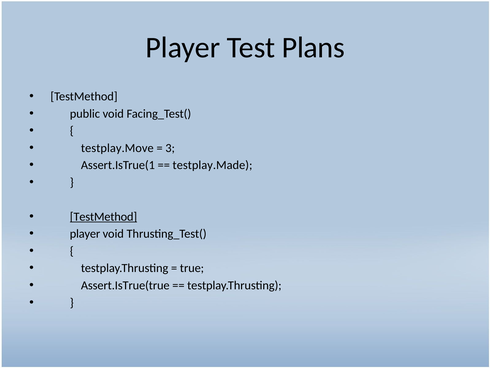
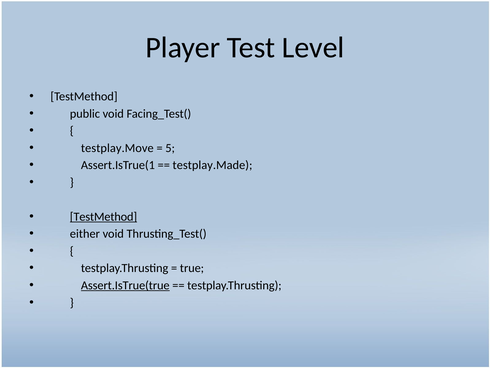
Plans: Plans -> Level
3: 3 -> 5
player at (85, 234): player -> either
Assert.IsTrue(true underline: none -> present
